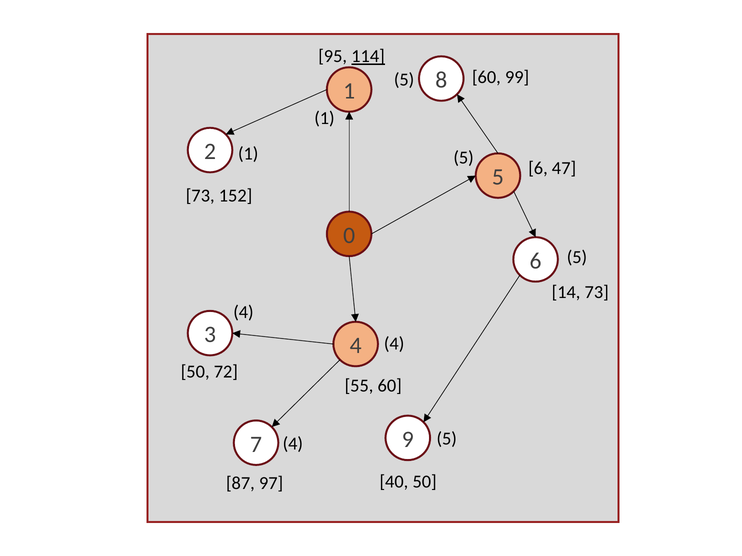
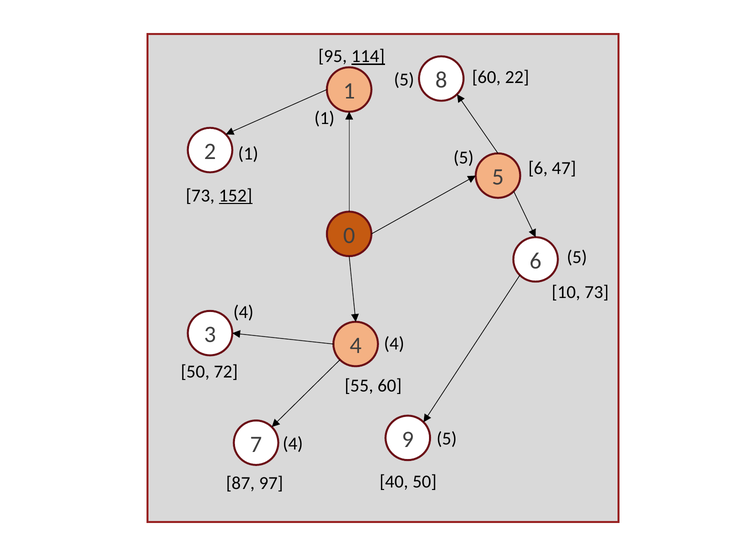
99: 99 -> 22
152 underline: none -> present
14: 14 -> 10
